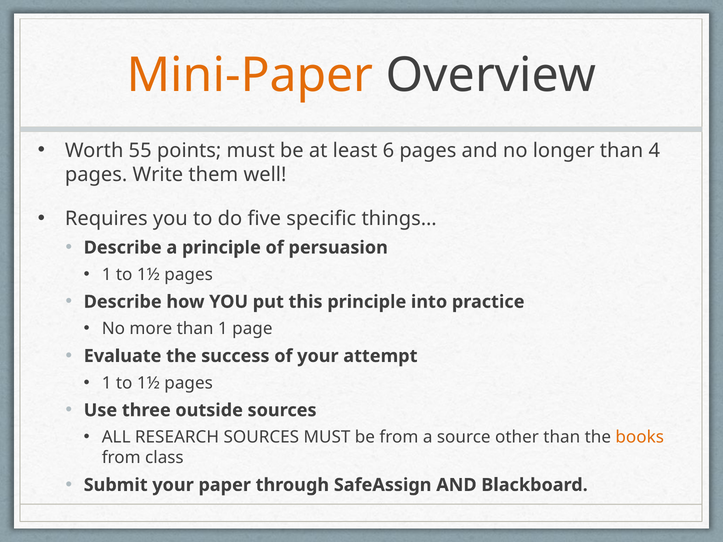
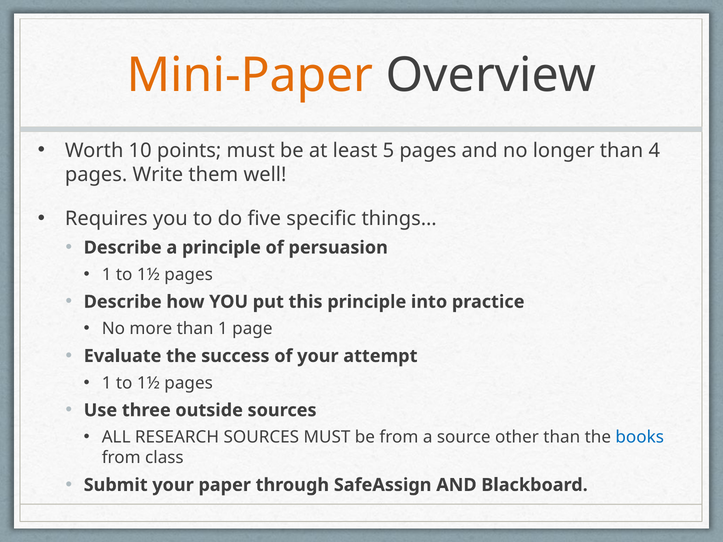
55: 55 -> 10
6: 6 -> 5
books colour: orange -> blue
